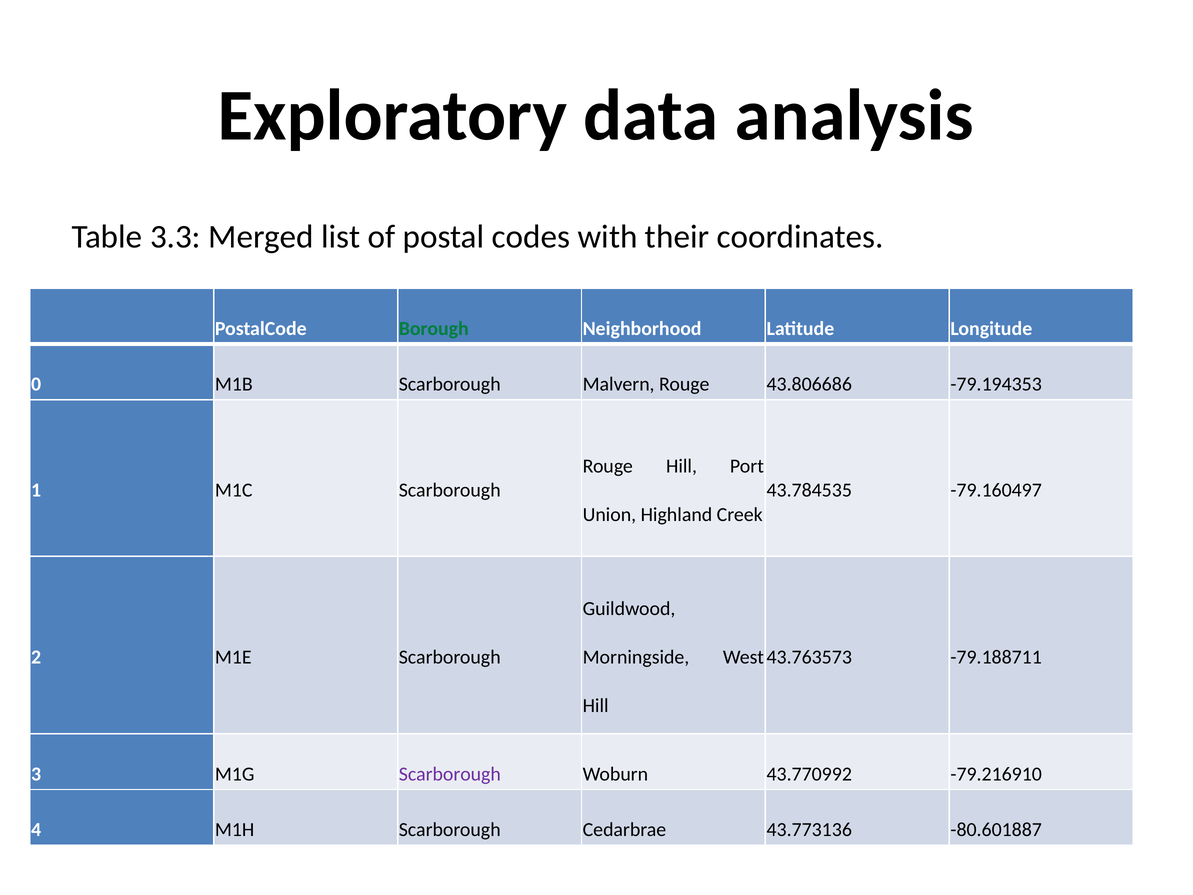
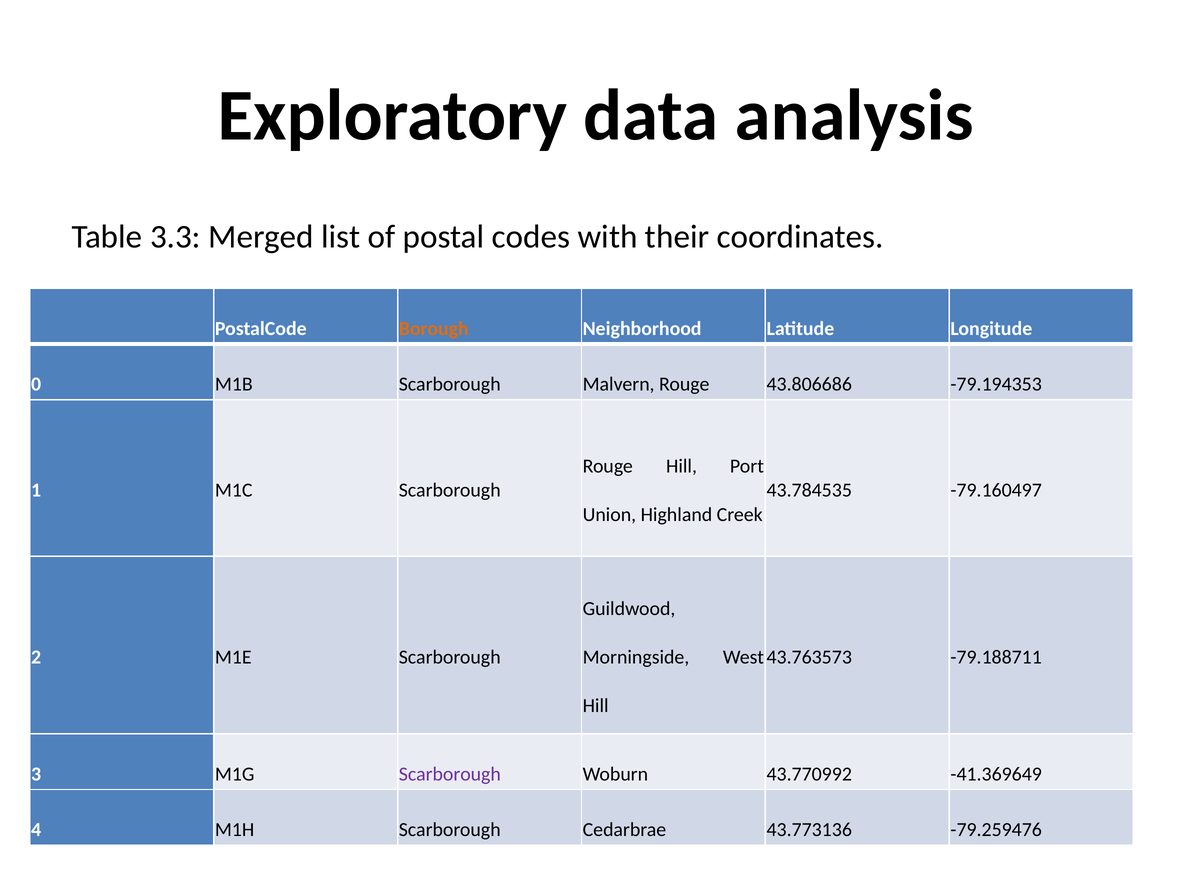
Borough colour: green -> orange
-79.216910: -79.216910 -> -41.369649
-80.601887: -80.601887 -> -79.259476
